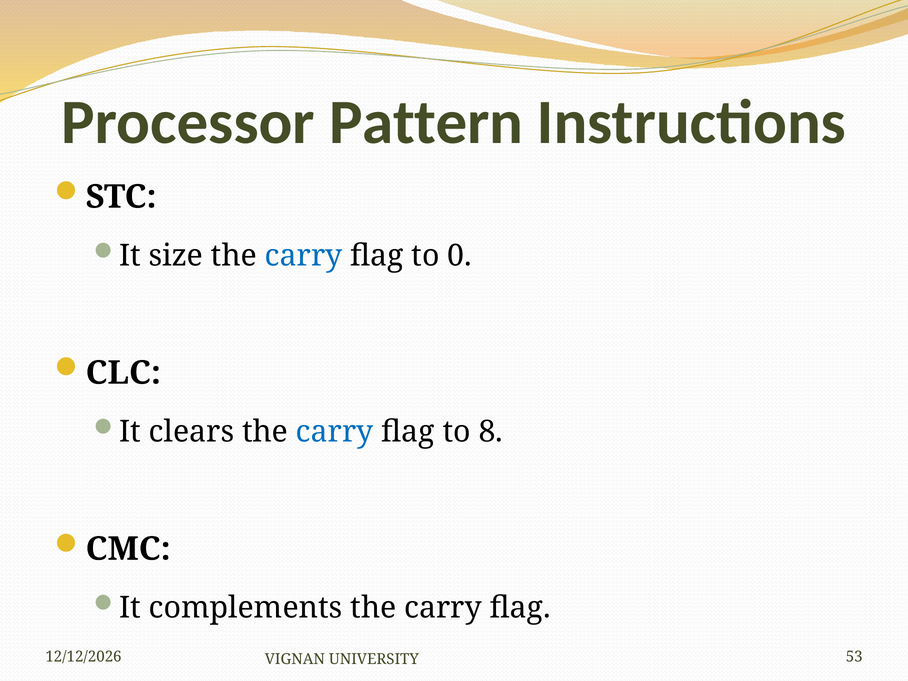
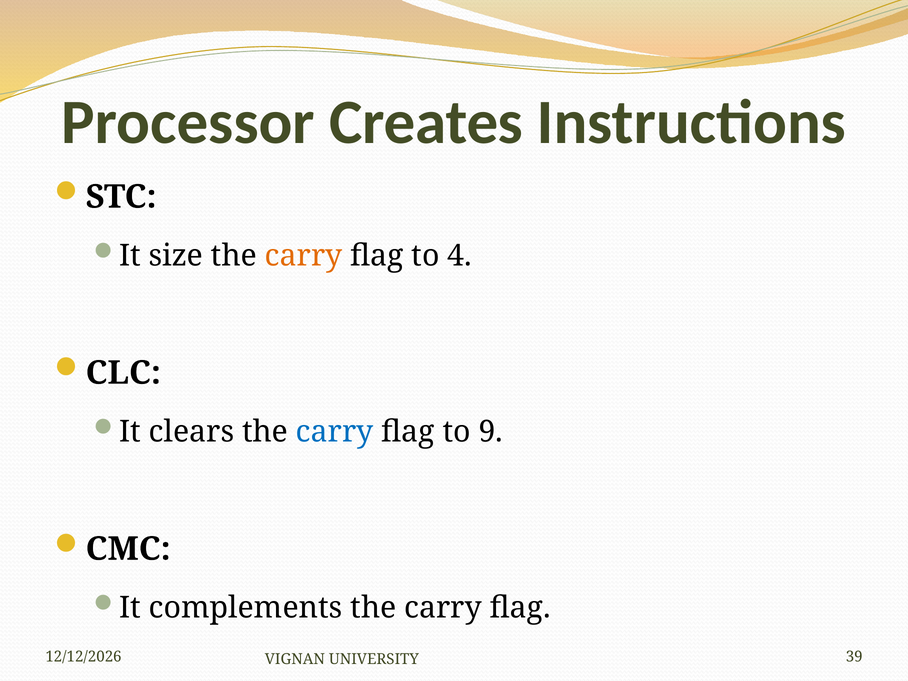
Pattern: Pattern -> Creates
carry at (304, 256) colour: blue -> orange
0: 0 -> 4
8: 8 -> 9
53: 53 -> 39
